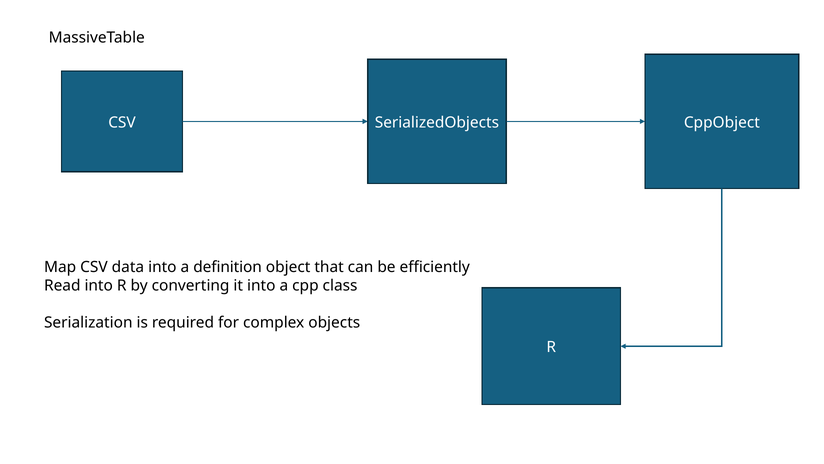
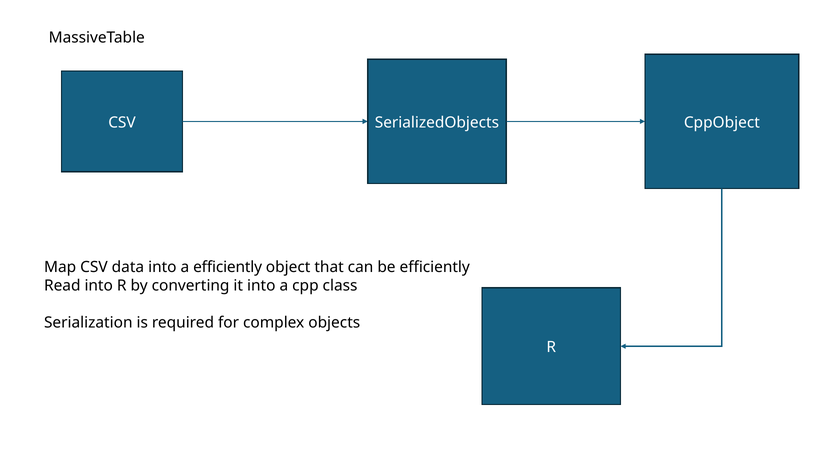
a definition: definition -> efficiently
